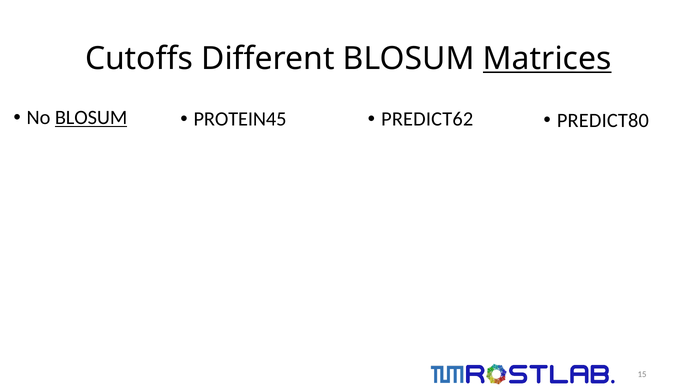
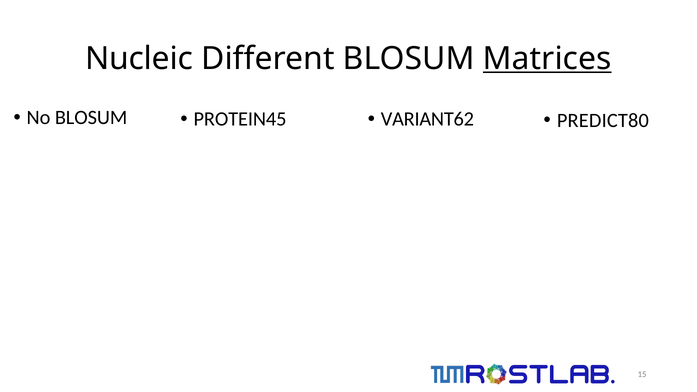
Cutoffs: Cutoffs -> Nucleic
BLOSUM at (91, 118) underline: present -> none
PREDICT62: PREDICT62 -> VARIANT62
